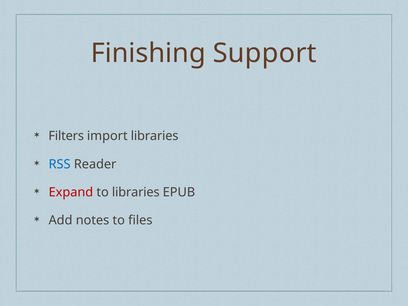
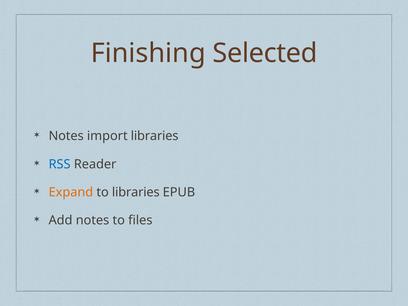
Support: Support -> Selected
Filters at (66, 136): Filters -> Notes
Expand colour: red -> orange
